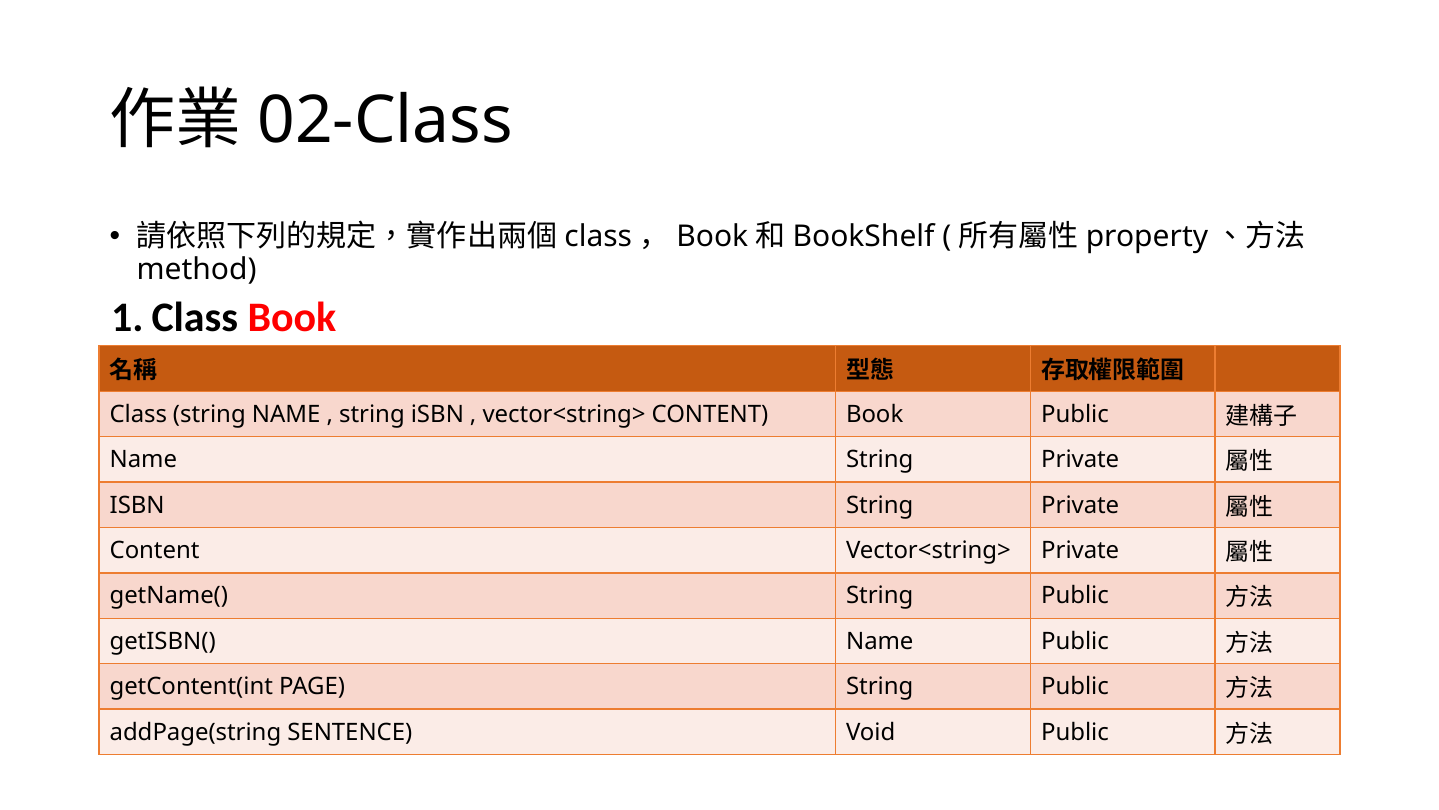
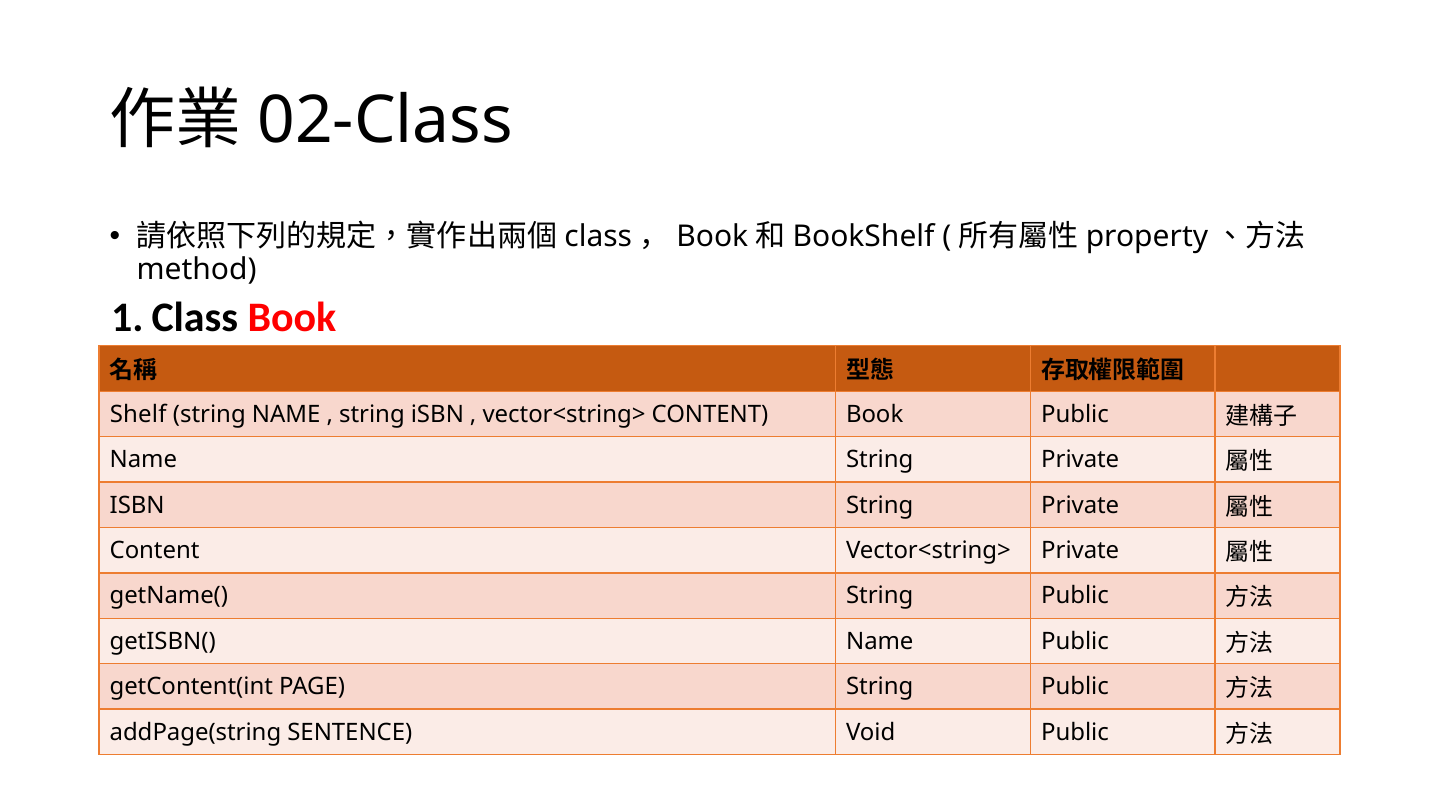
Class at (138, 414): Class -> Shelf
